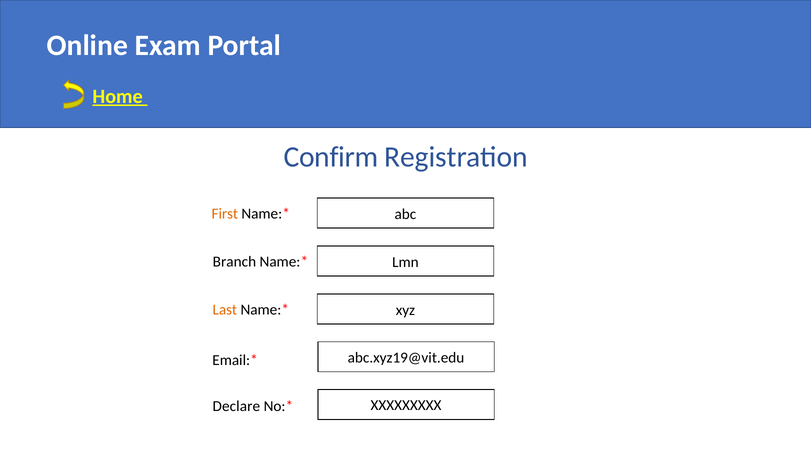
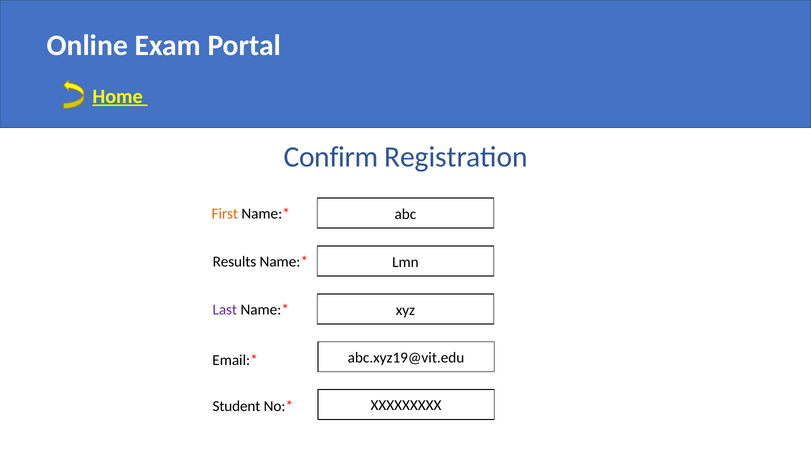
Branch: Branch -> Results
Last colour: orange -> purple
Declare: Declare -> Student
